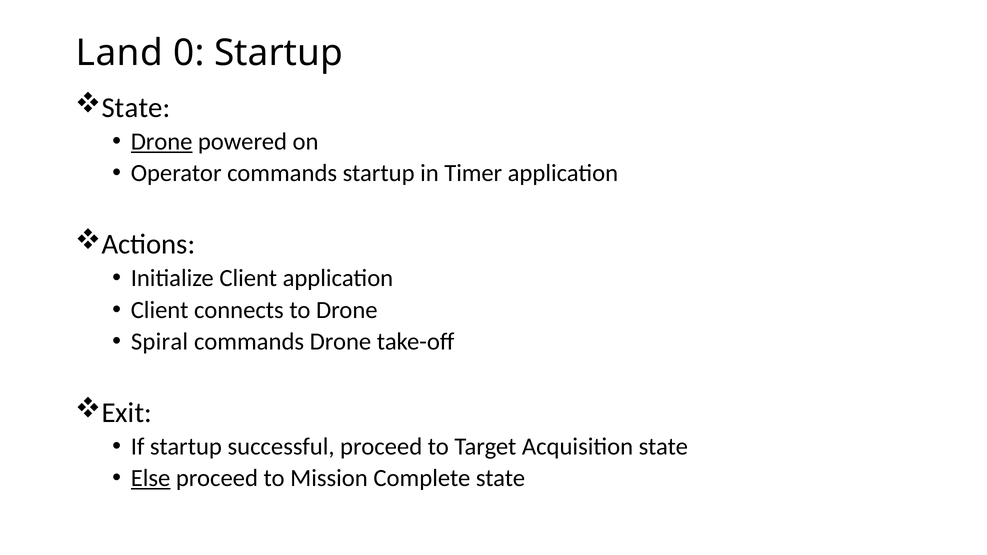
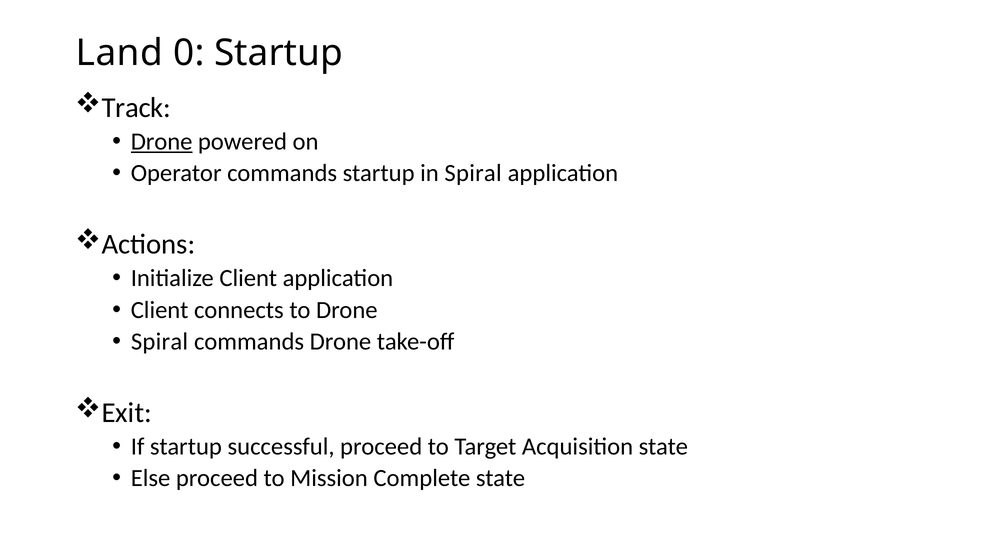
State at (136, 108): State -> Track
in Timer: Timer -> Spiral
Else underline: present -> none
